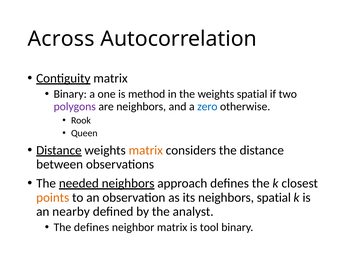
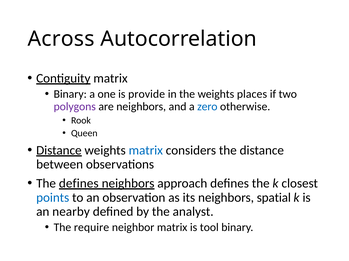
method: method -> provide
weights spatial: spatial -> places
matrix at (146, 151) colour: orange -> blue
The needed: needed -> defines
points colour: orange -> blue
The defines: defines -> require
